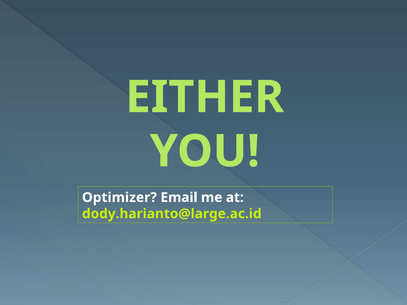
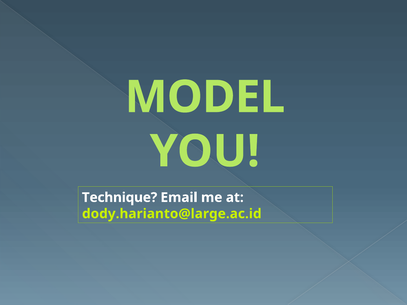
EITHER: EITHER -> MODEL
Optimizer: Optimizer -> Technique
